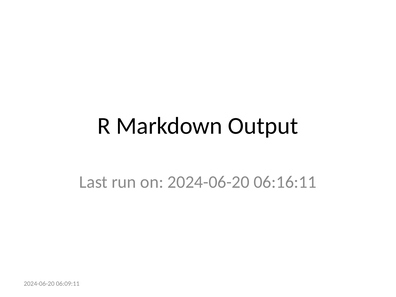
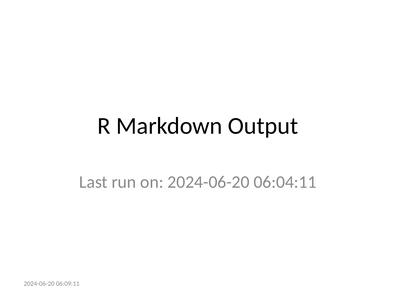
06:16:11: 06:16:11 -> 06:04:11
